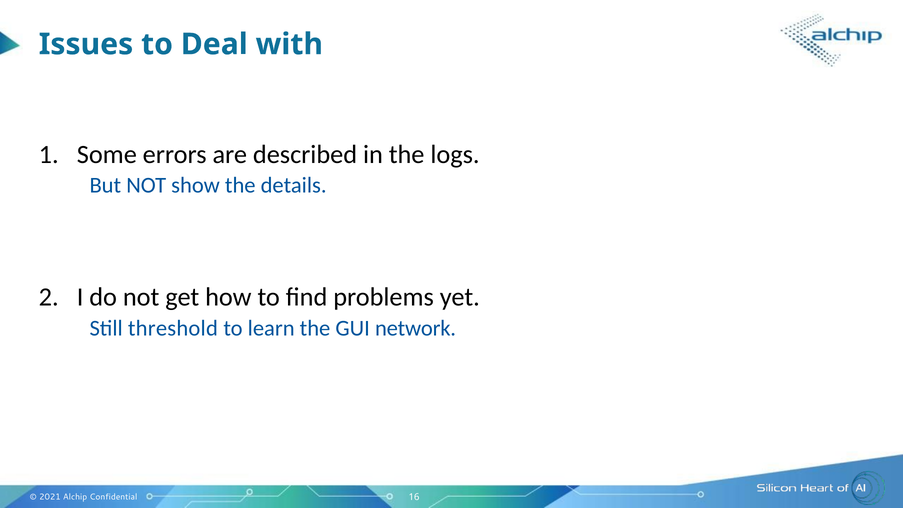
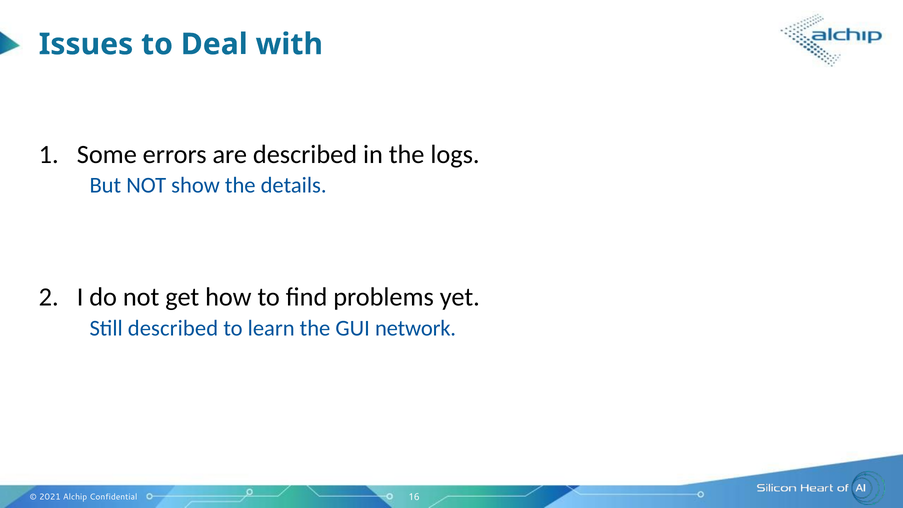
Still threshold: threshold -> described
